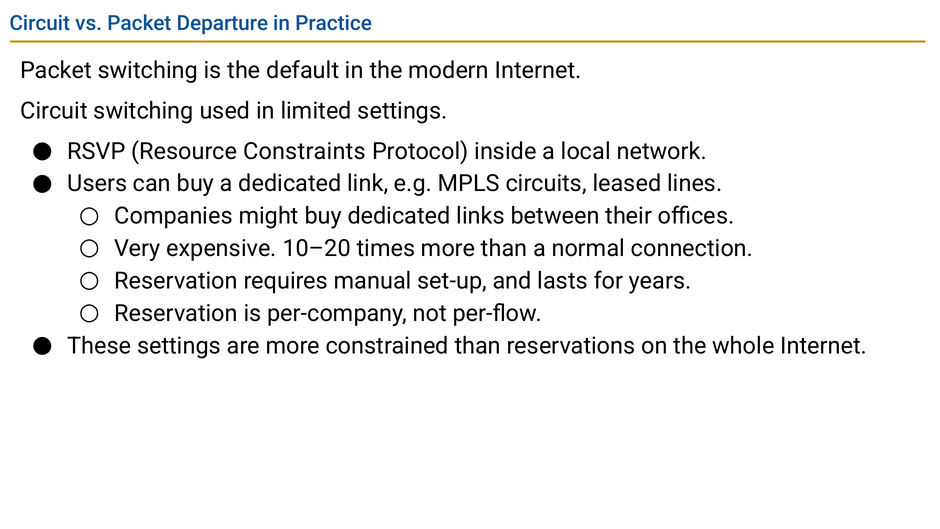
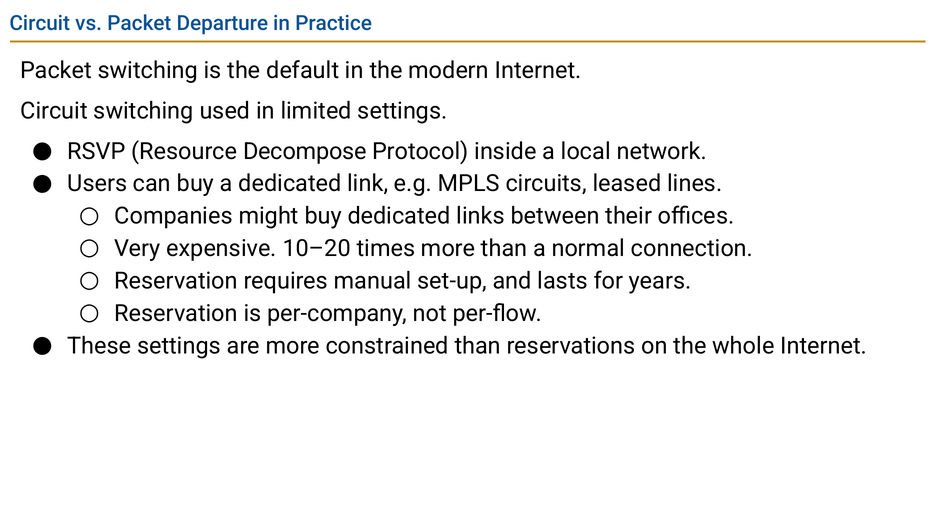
Constraints: Constraints -> Decompose
